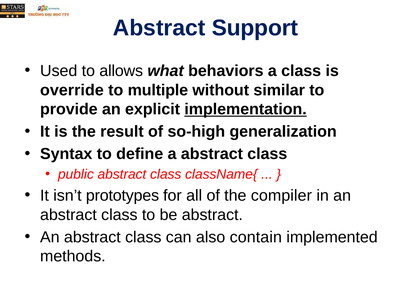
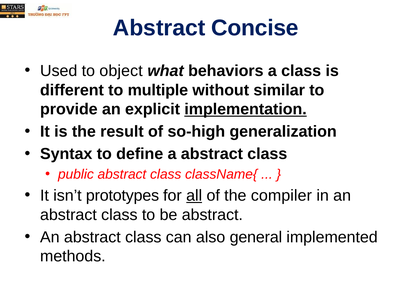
Support: Support -> Concise
allows: allows -> object
override: override -> different
all underline: none -> present
contain: contain -> general
